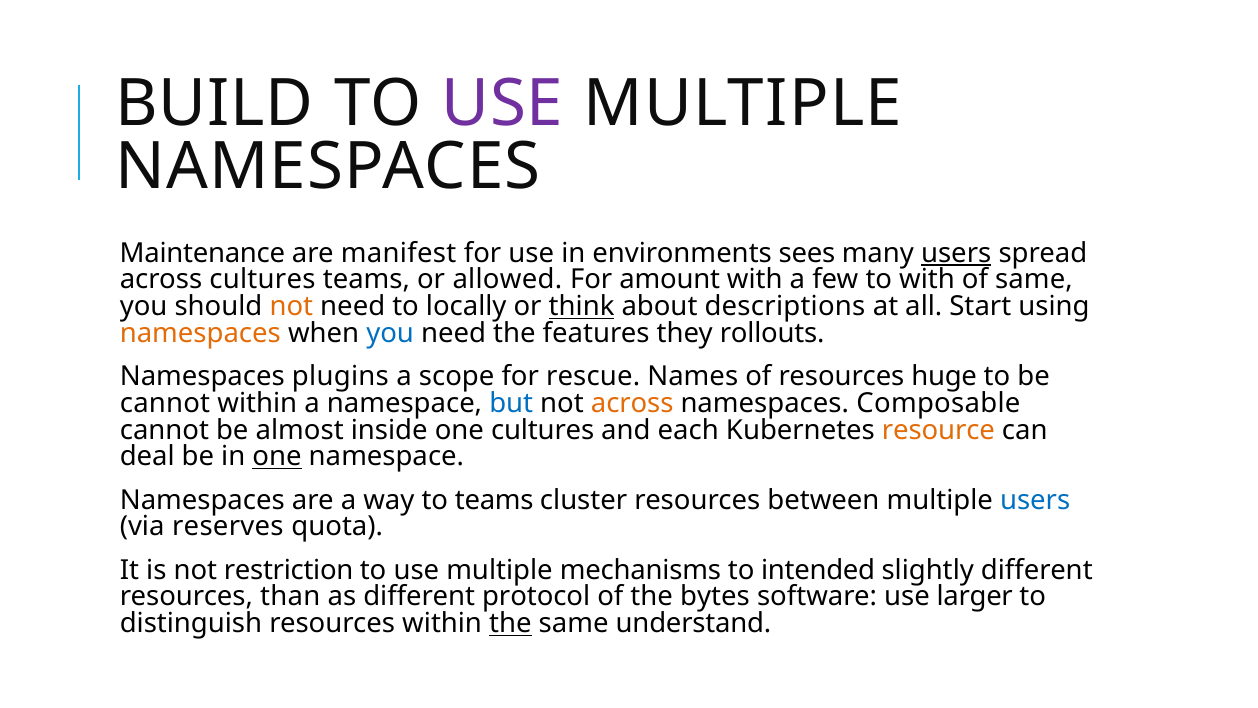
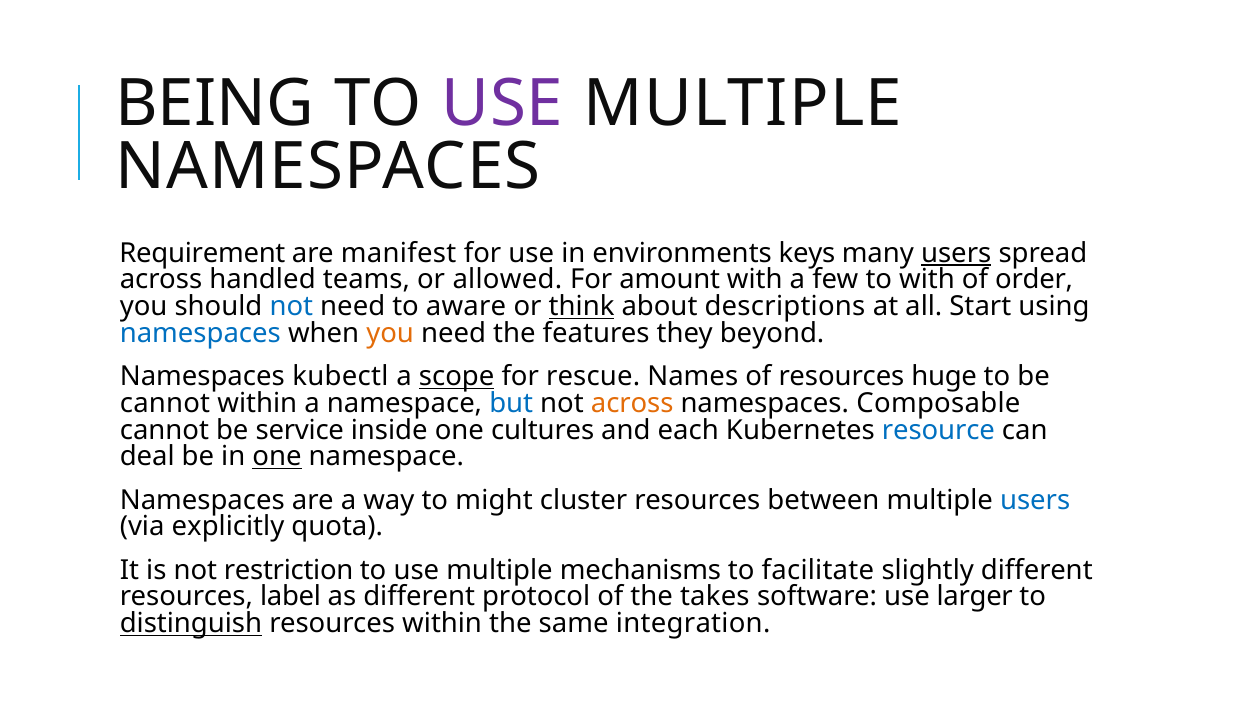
BUILD: BUILD -> BEING
Maintenance: Maintenance -> Requirement
sees: sees -> keys
across cultures: cultures -> handled
of same: same -> order
not at (291, 306) colour: orange -> blue
locally: locally -> aware
namespaces at (200, 333) colour: orange -> blue
you at (390, 333) colour: blue -> orange
rollouts: rollouts -> beyond
plugins: plugins -> kubectl
scope underline: none -> present
almost: almost -> service
resource colour: orange -> blue
to teams: teams -> might
reserves: reserves -> explicitly
intended: intended -> facilitate
than: than -> label
bytes: bytes -> takes
distinguish underline: none -> present
the at (510, 623) underline: present -> none
understand: understand -> integration
